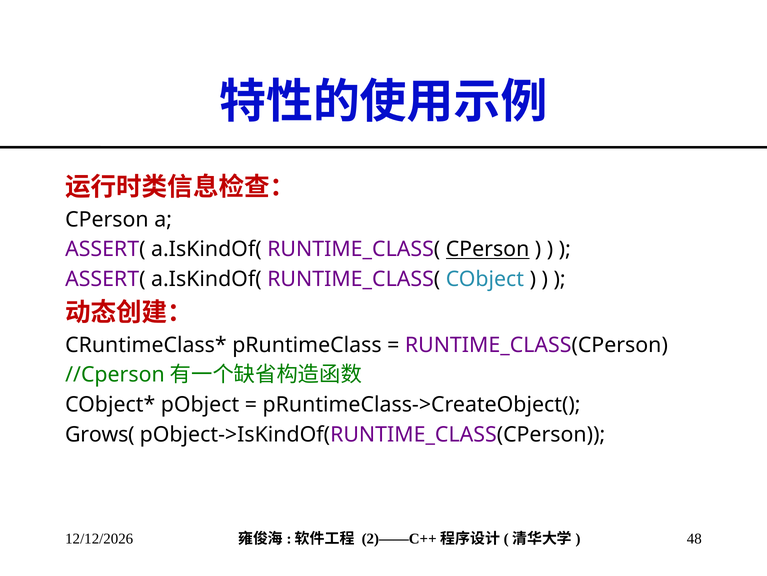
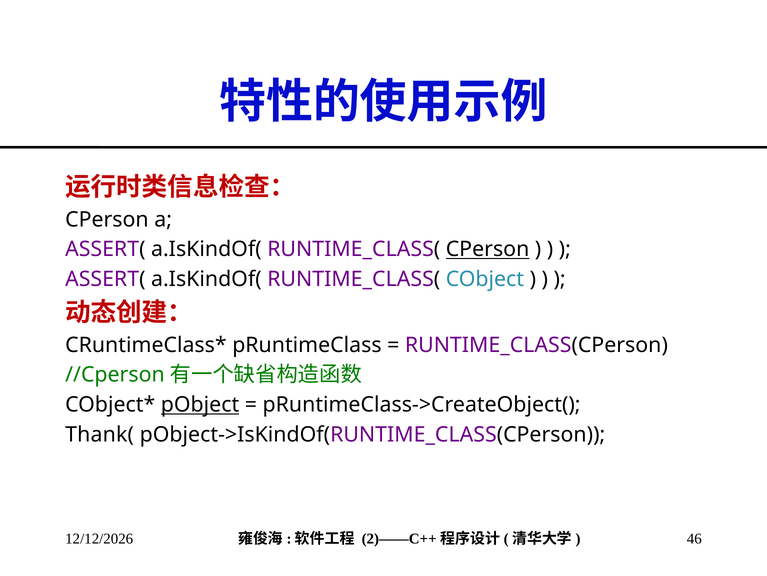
pObject underline: none -> present
Grows(: Grows( -> Thank(
48: 48 -> 46
